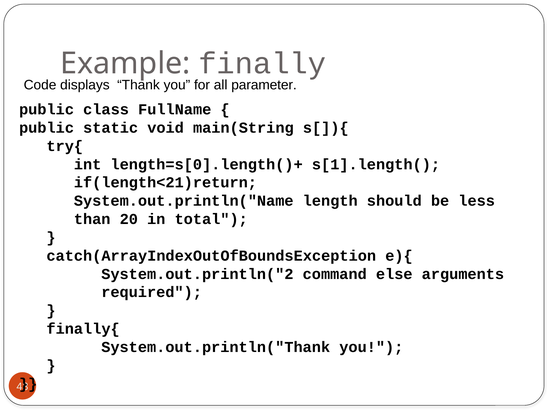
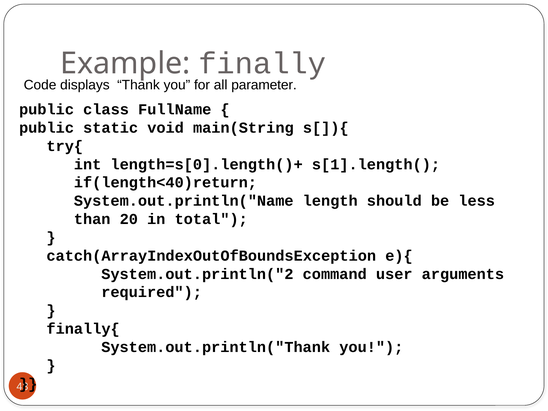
if(length<21)return: if(length<21)return -> if(length<40)return
else: else -> user
